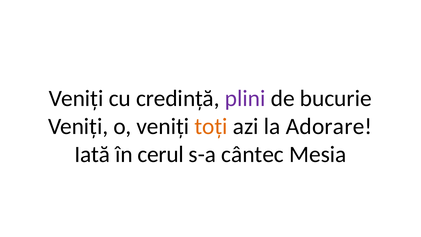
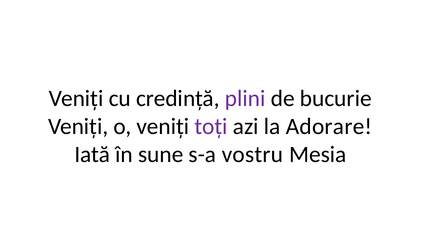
toți colour: orange -> purple
cerul: cerul -> sune
cântec: cântec -> vostru
